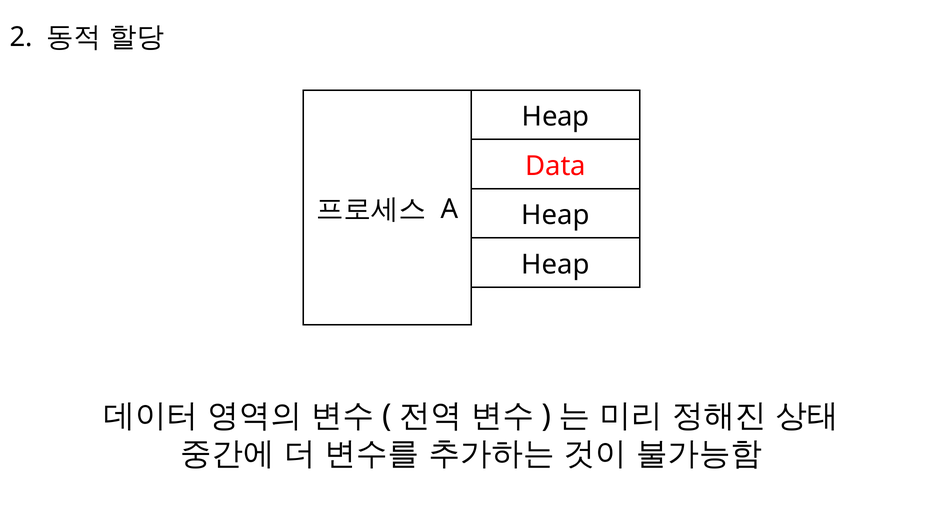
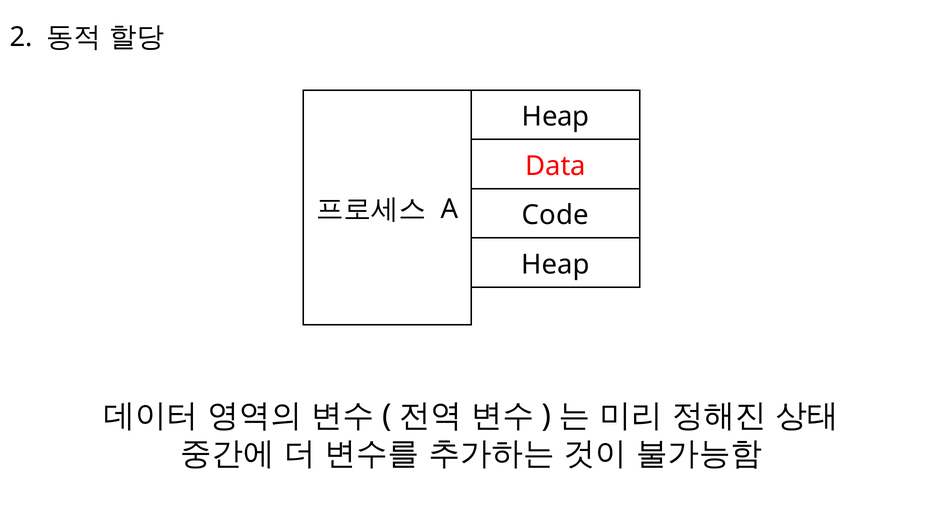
Heap at (555, 215): Heap -> Code
